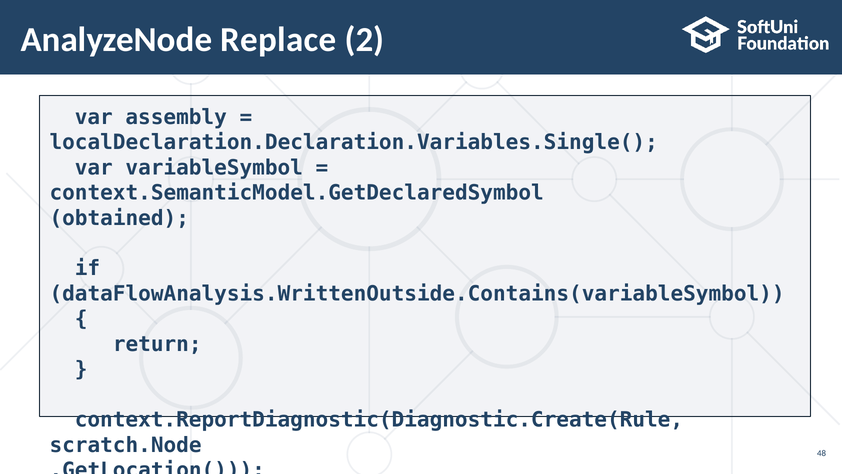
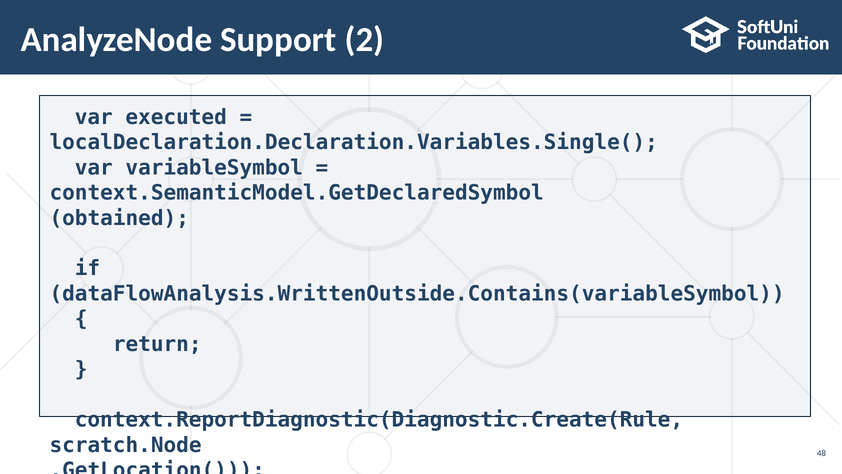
Replace: Replace -> Support
assembly: assembly -> executed
